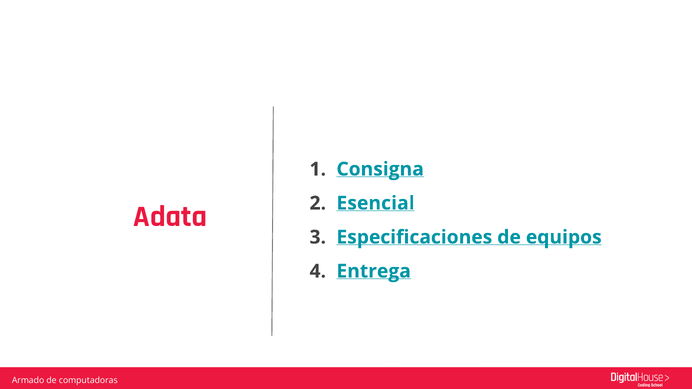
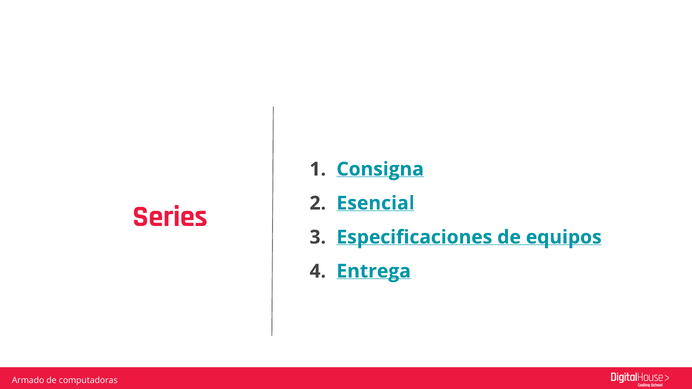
Adata: Adata -> Series
